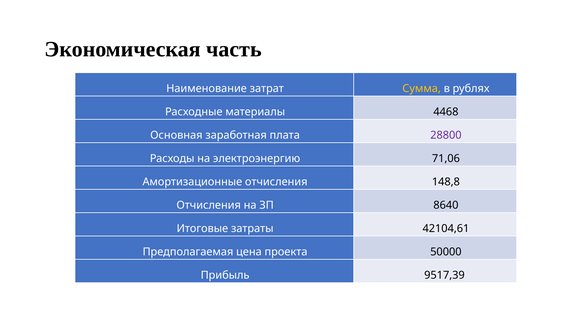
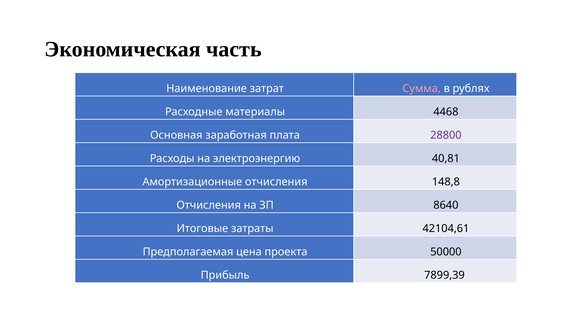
Сумма colour: yellow -> pink
71,06: 71,06 -> 40,81
9517,39: 9517,39 -> 7899,39
